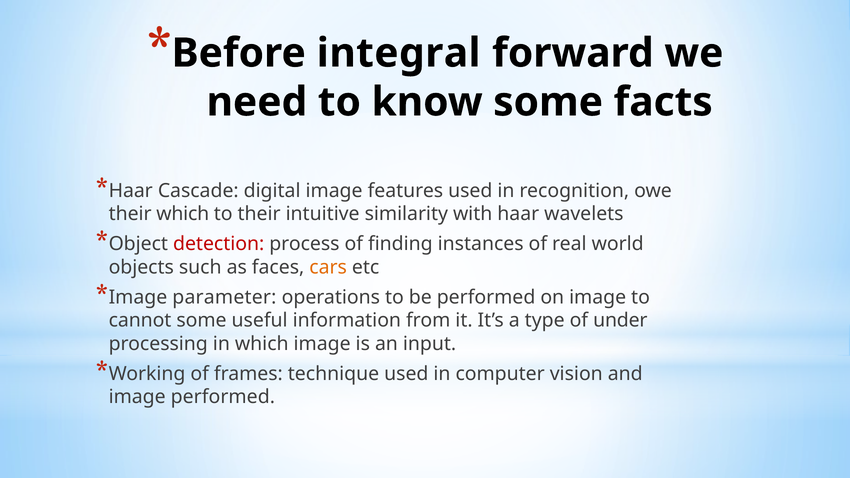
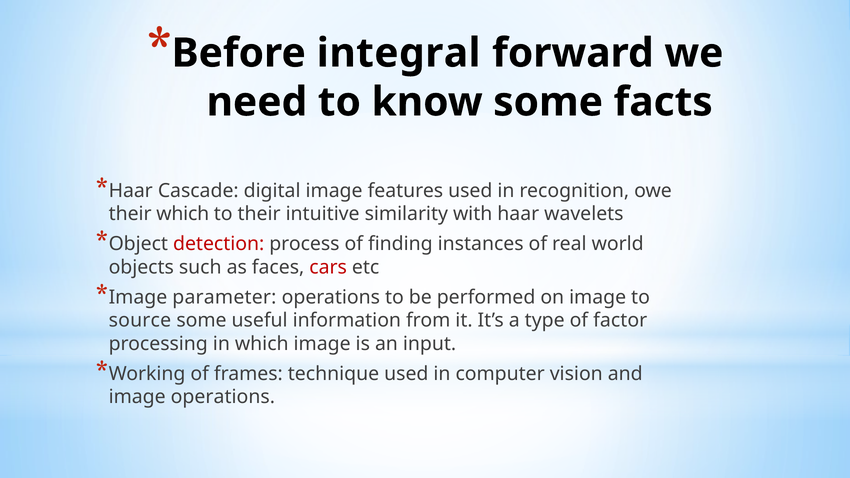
cars colour: orange -> red
cannot: cannot -> source
under: under -> factor
image performed: performed -> operations
